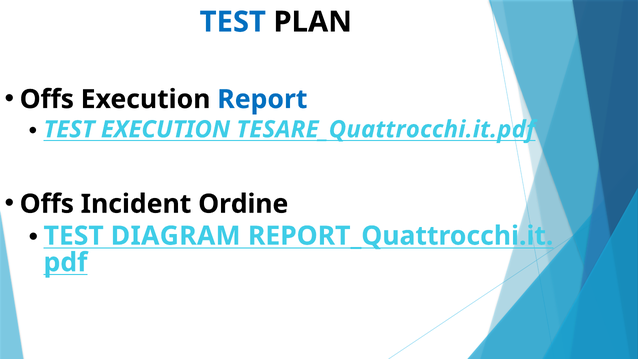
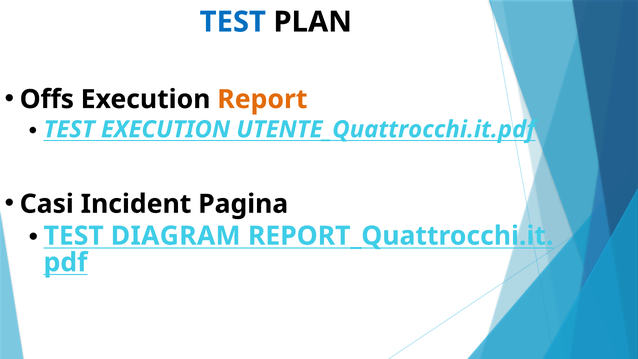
Report colour: blue -> orange
TESARE_Quattrocchi.it.pdf: TESARE_Quattrocchi.it.pdf -> UTENTE_Quattrocchi.it.pdf
Offs at (47, 204): Offs -> Casi
Ordine: Ordine -> Pagina
